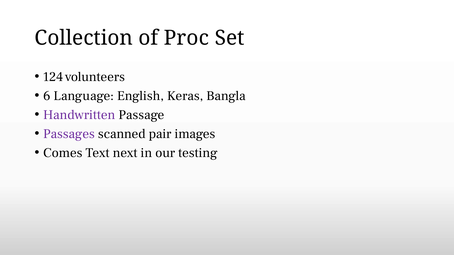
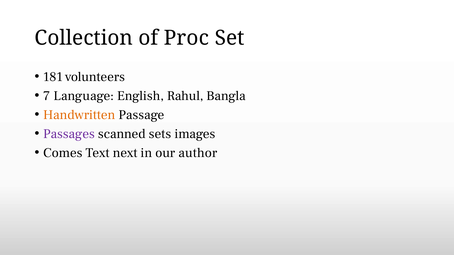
124: 124 -> 181
6: 6 -> 7
Keras: Keras -> Rahul
Handwritten colour: purple -> orange
pair: pair -> sets
testing: testing -> author
